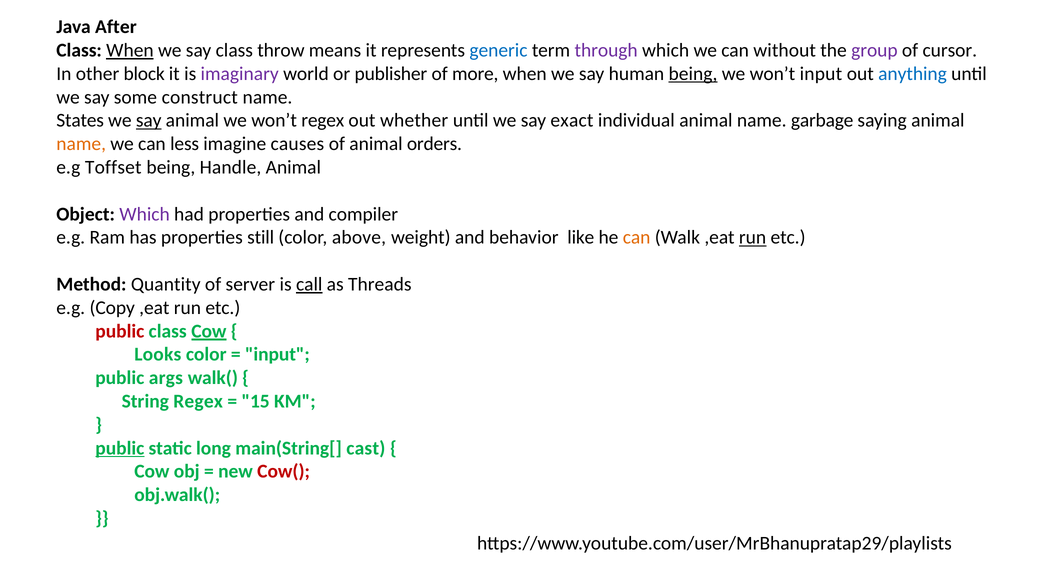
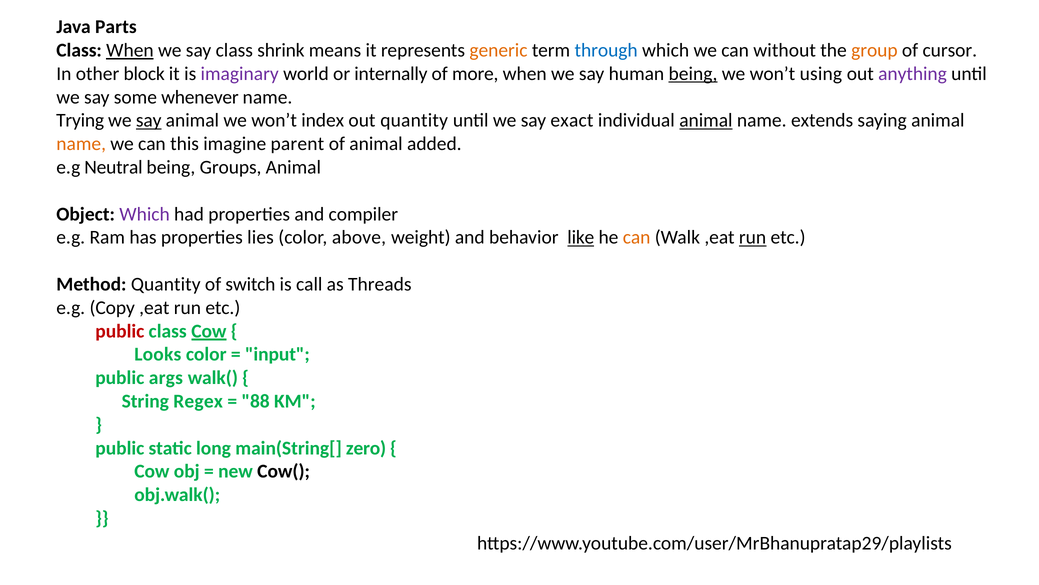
After: After -> Parts
throw: throw -> shrink
generic colour: blue -> orange
through colour: purple -> blue
group colour: purple -> orange
publisher: publisher -> internally
won’t input: input -> using
anything colour: blue -> purple
construct: construct -> whenever
States: States -> Trying
won’t regex: regex -> index
out whether: whether -> quantity
animal at (706, 120) underline: none -> present
garbage: garbage -> extends
less: less -> this
causes: causes -> parent
orders: orders -> added
Toffset: Toffset -> Neutral
Handle: Handle -> Groups
still: still -> lies
like underline: none -> present
server: server -> switch
call underline: present -> none
15: 15 -> 88
public at (120, 448) underline: present -> none
cast: cast -> zero
Cow( colour: red -> black
